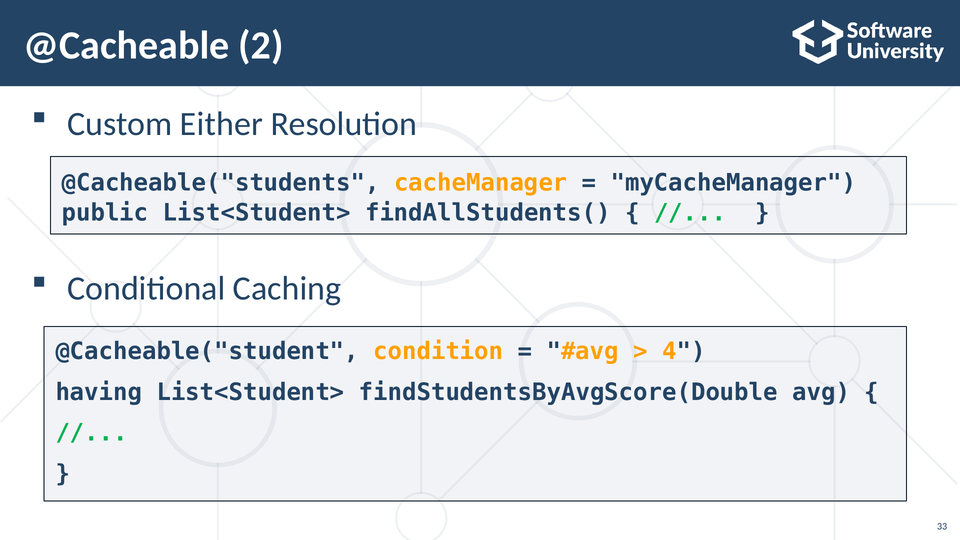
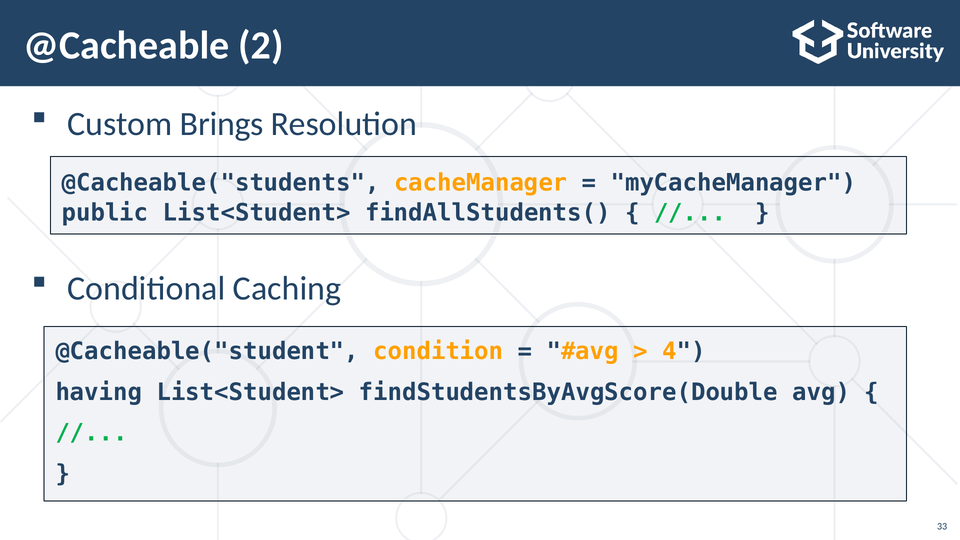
Either: Either -> Brings
